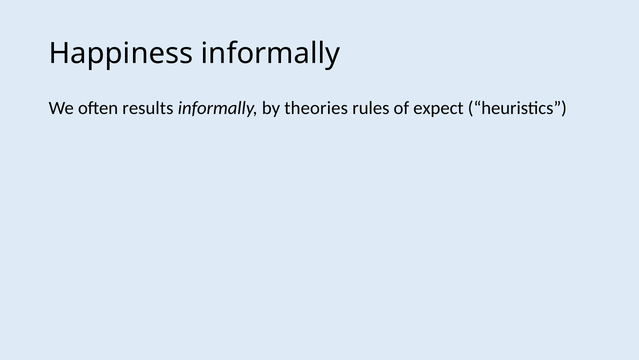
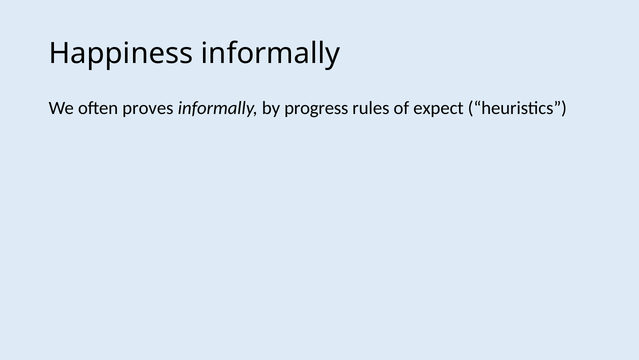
results: results -> proves
theories: theories -> progress
